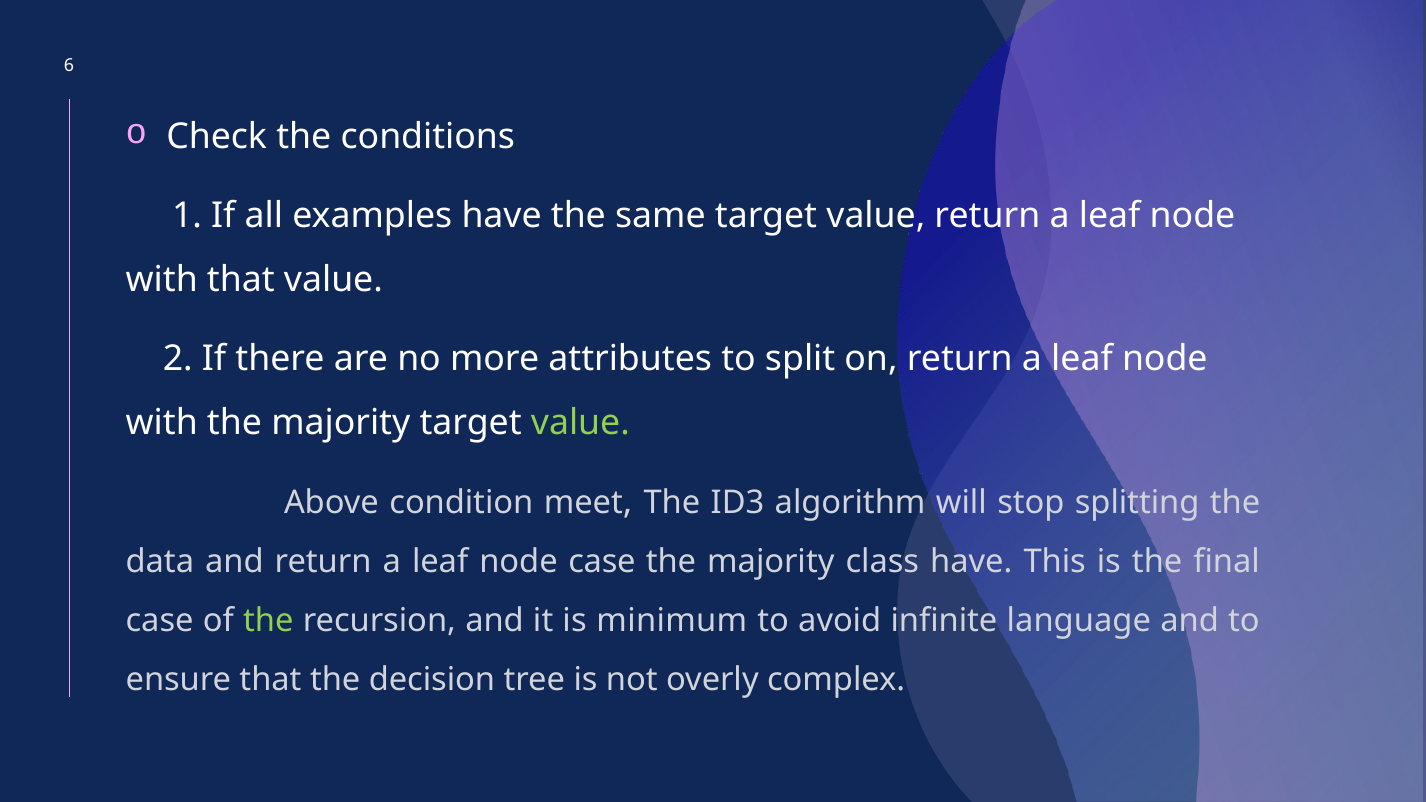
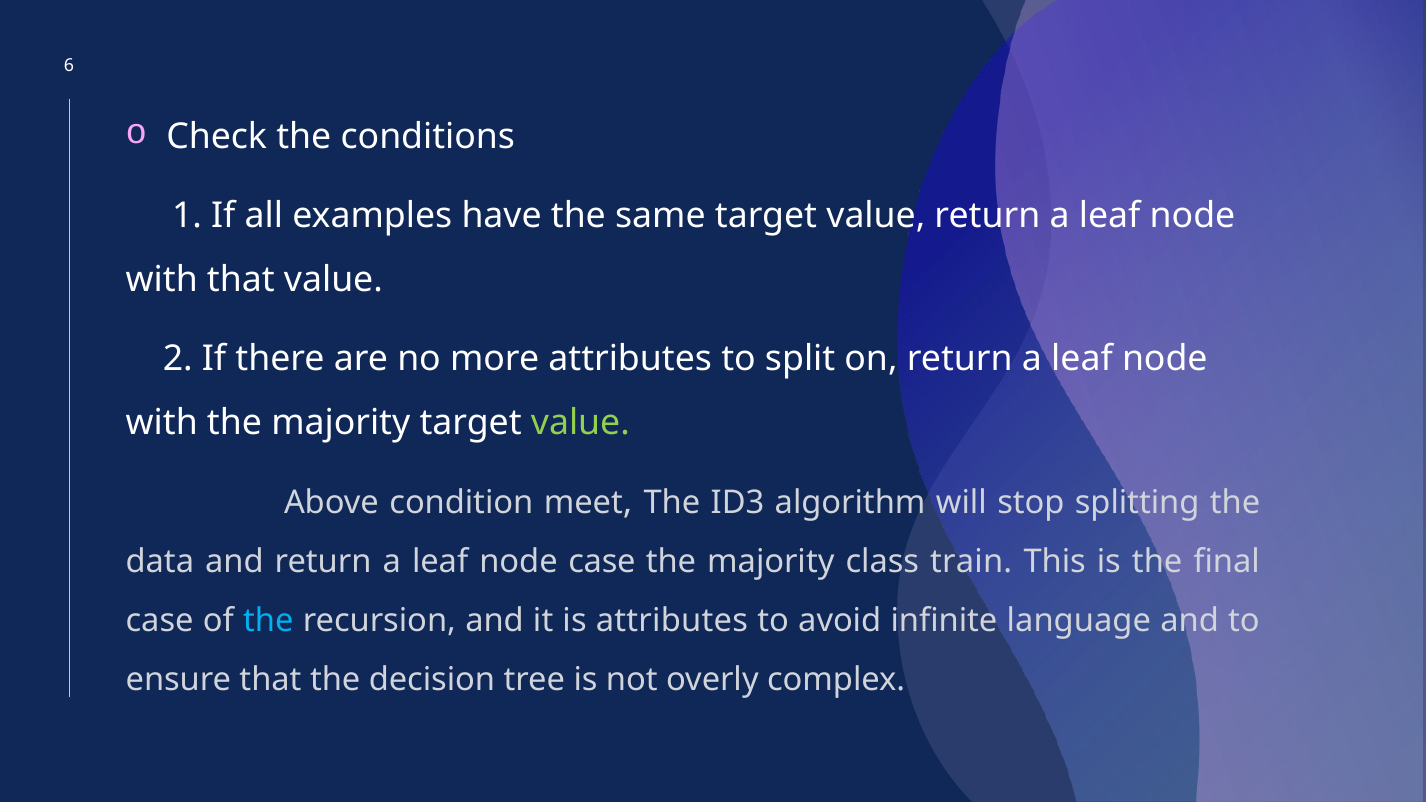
class have: have -> train
the at (268, 621) colour: light green -> light blue
is minimum: minimum -> attributes
